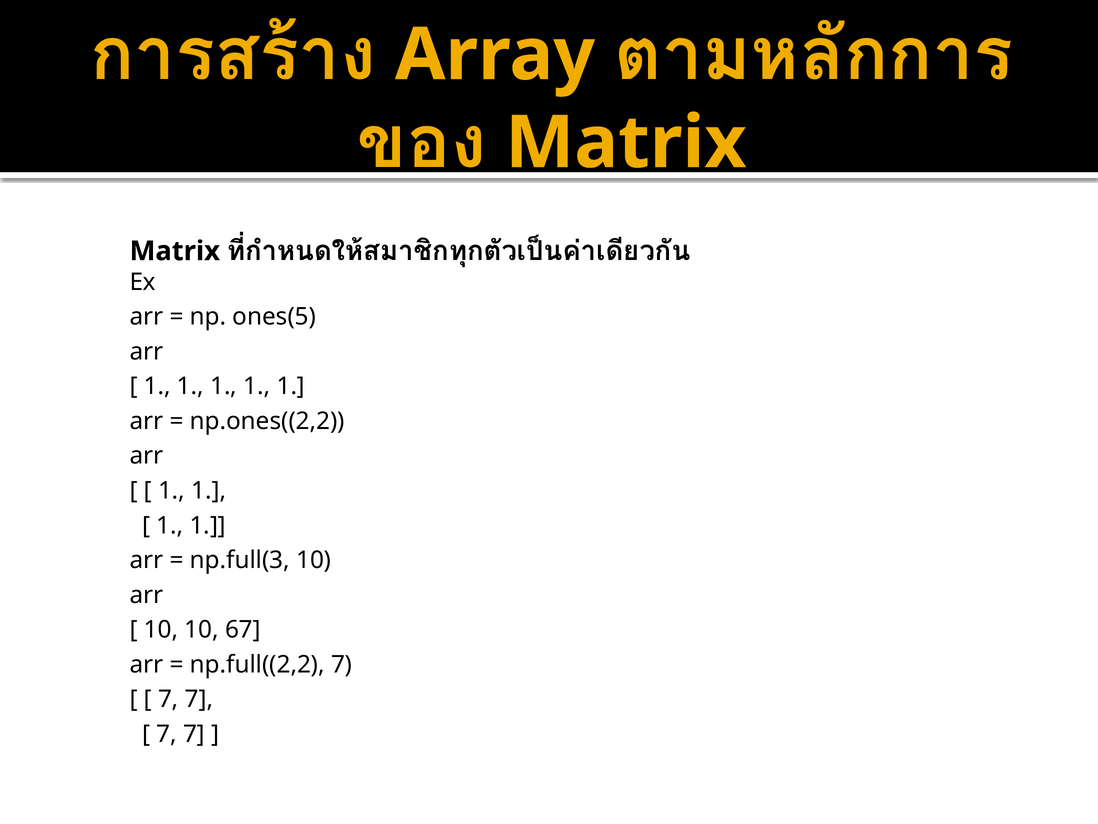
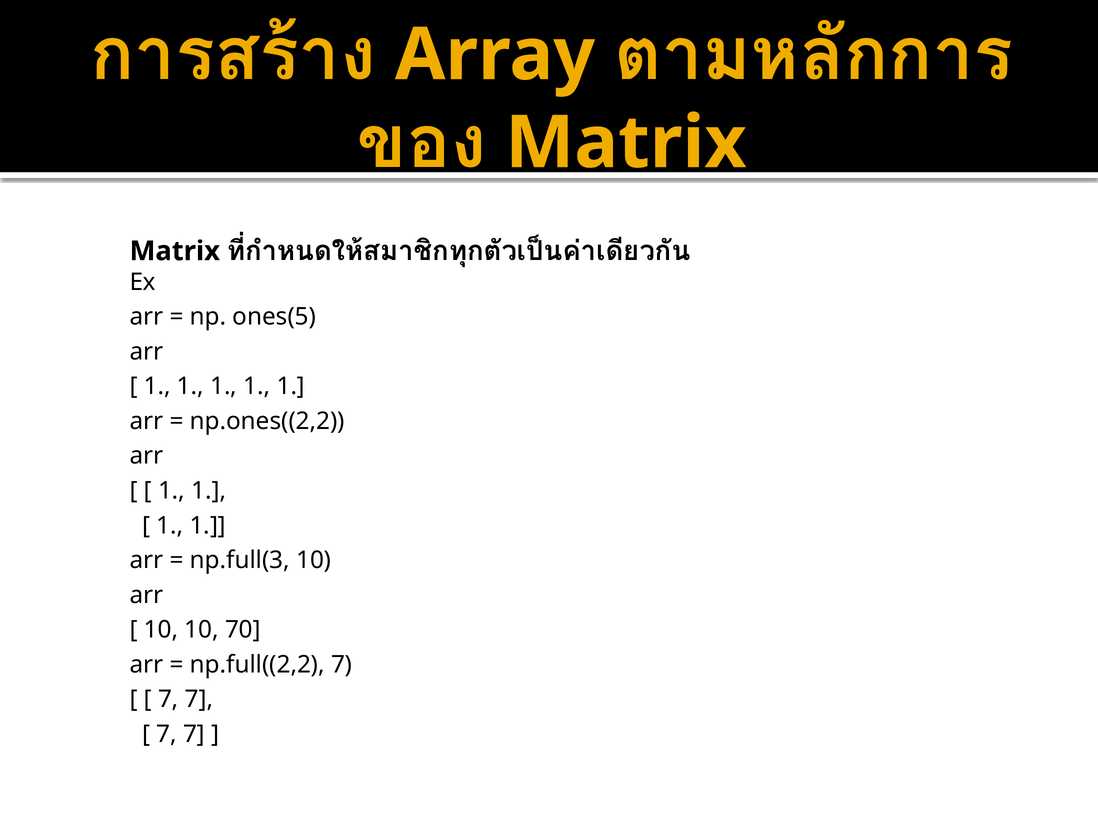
67: 67 -> 70
